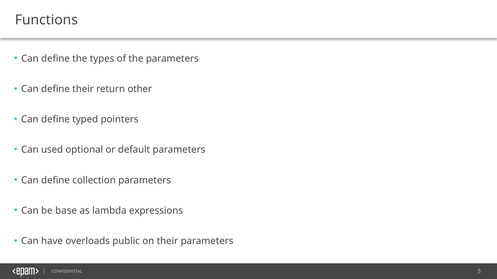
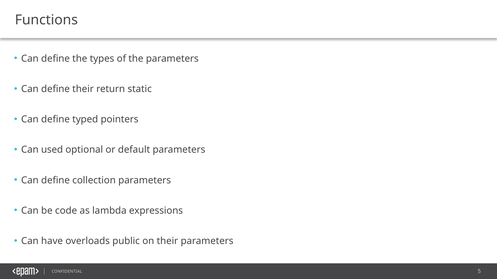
other: other -> static
base: base -> code
